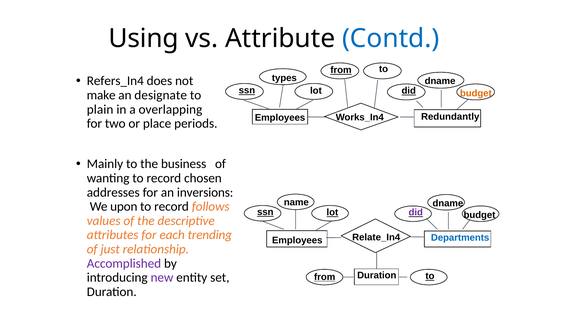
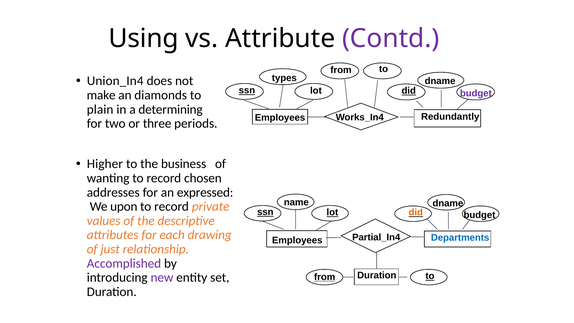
Contd colour: blue -> purple
from at (341, 70) underline: present -> none
Refers_In4: Refers_In4 -> Union_In4
budget at (476, 93) colour: orange -> purple
designate: designate -> diamonds
overlapping: overlapping -> determining
place: place -> three
Mainly: Mainly -> Higher
inversions: inversions -> expressed
follows: follows -> private
did at (416, 212) colour: purple -> orange
trending: trending -> drawing
Relate_In4: Relate_In4 -> Partial_In4
